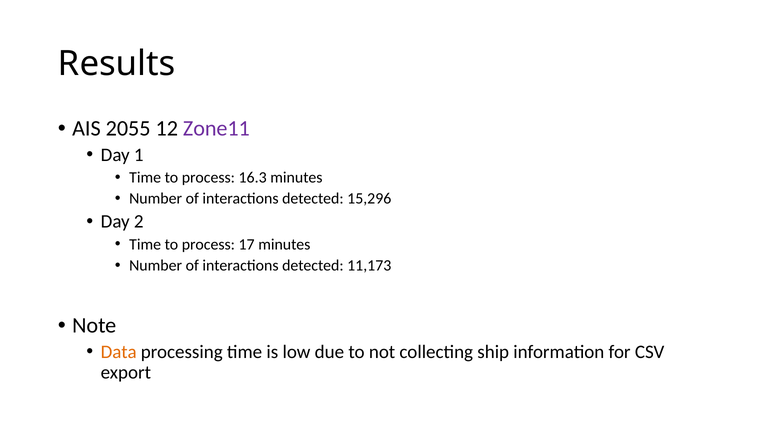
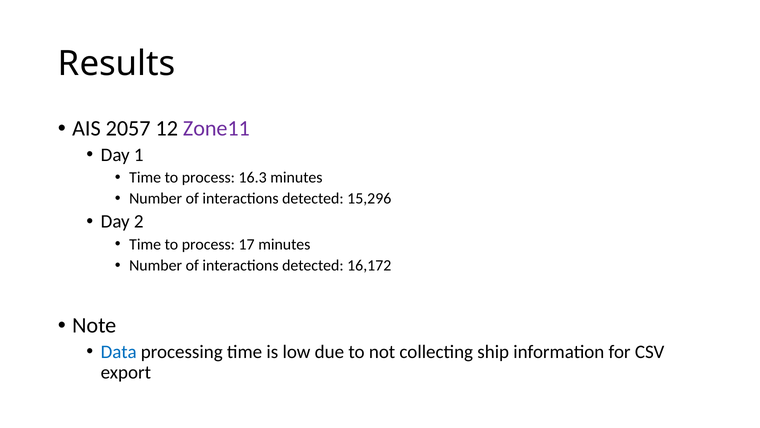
2055: 2055 -> 2057
11,173: 11,173 -> 16,172
Data colour: orange -> blue
